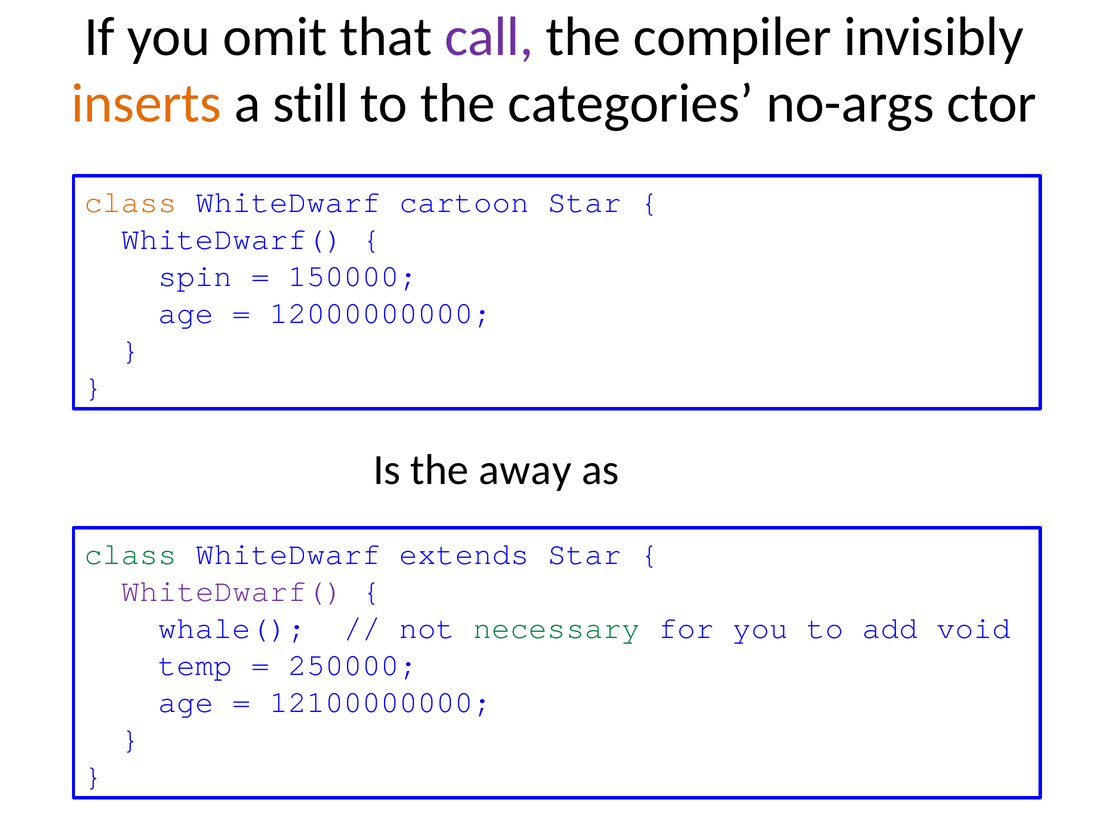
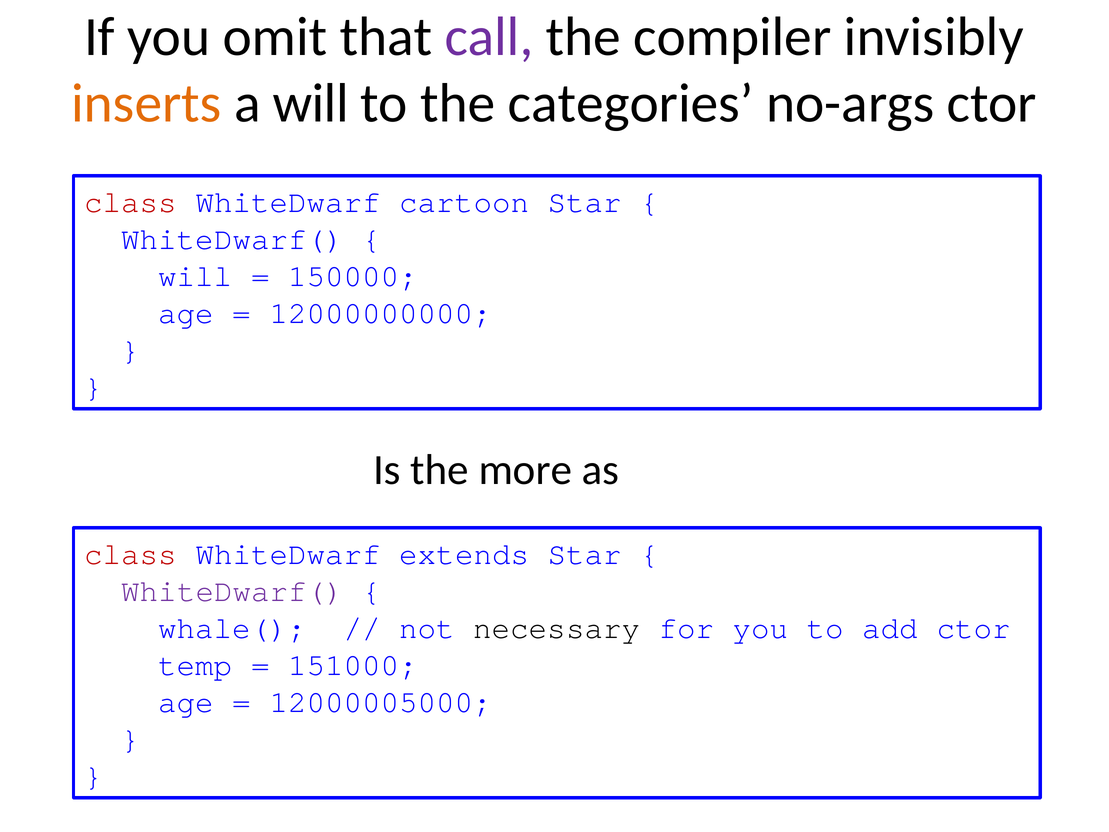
a still: still -> will
class at (131, 202) colour: orange -> red
spin at (195, 276): spin -> will
away: away -> more
class at (131, 554) colour: green -> red
necessary colour: green -> black
add void: void -> ctor
250000: 250000 -> 151000
12100000000: 12100000000 -> 12000005000
